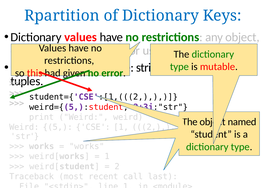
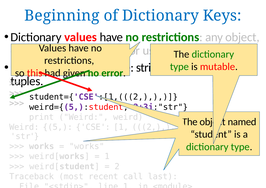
Rpartition: Rpartition -> Beginning
